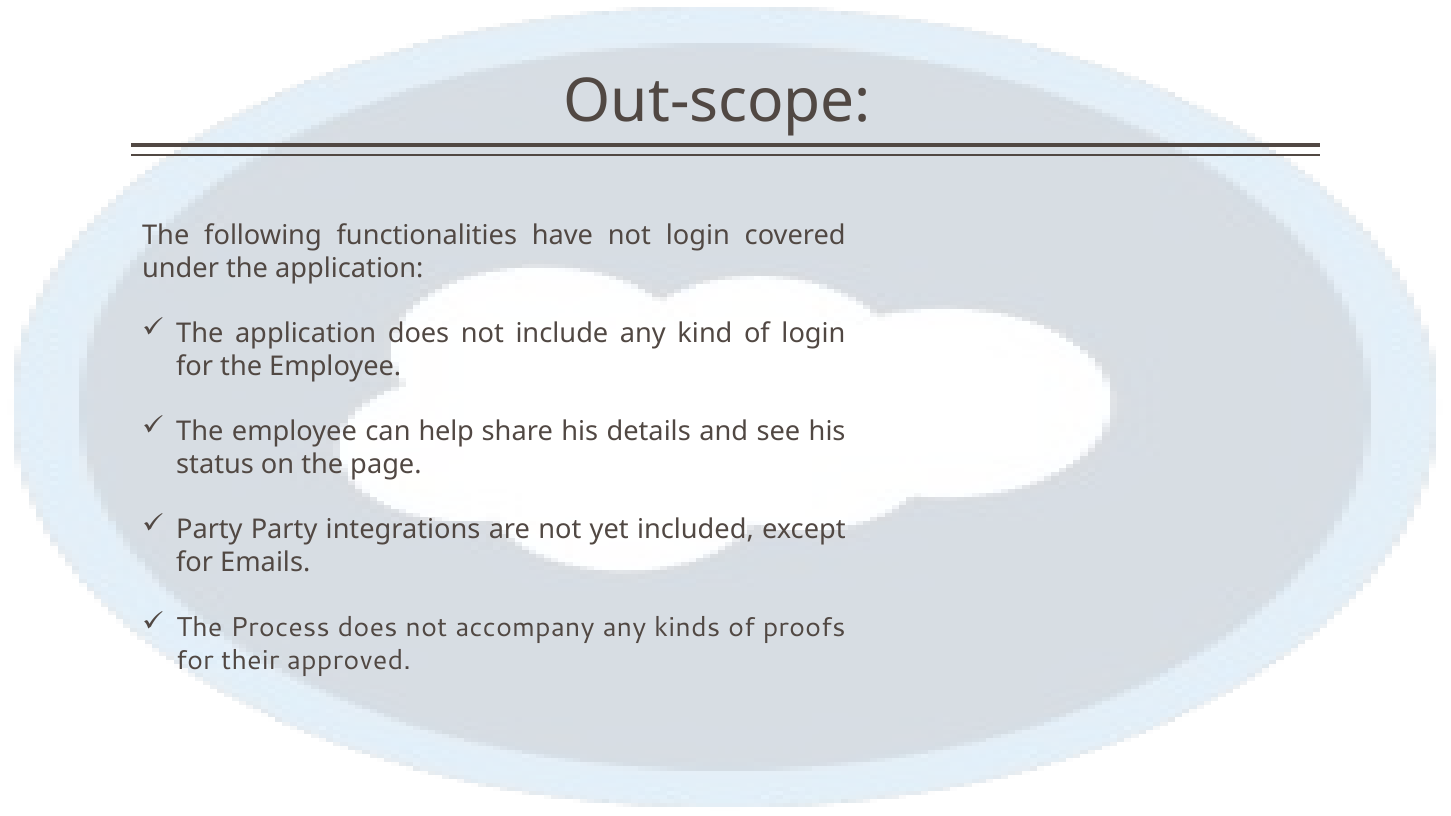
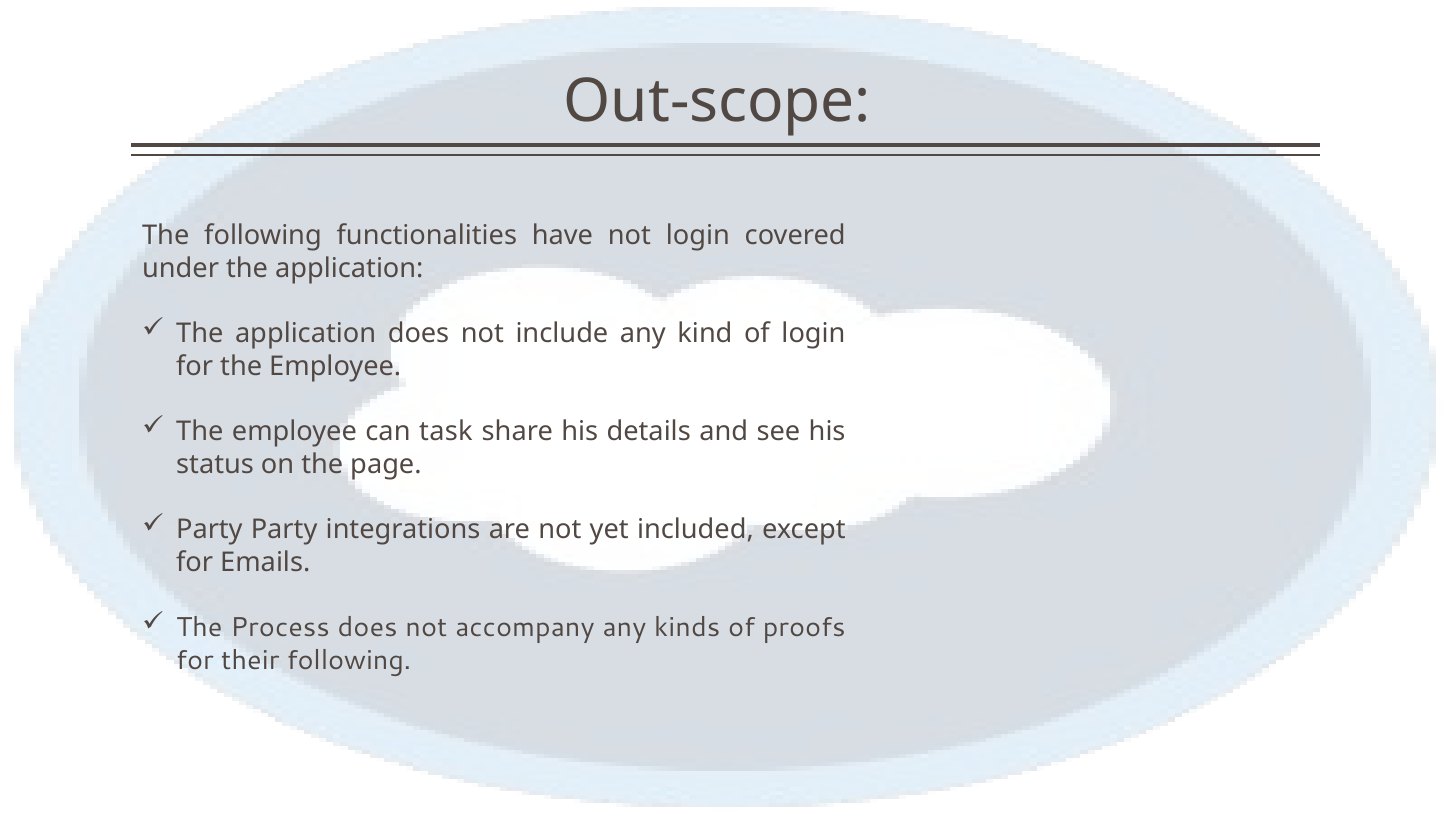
help: help -> task
their approved: approved -> following
